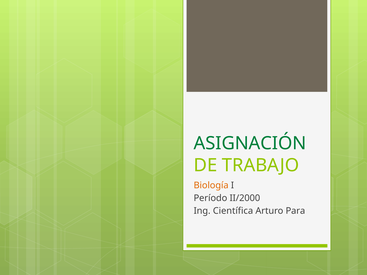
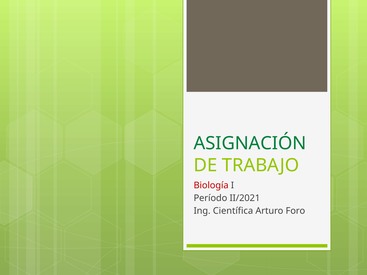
Biología colour: orange -> red
II/2000: II/2000 -> II/2021
Para: Para -> Foro
